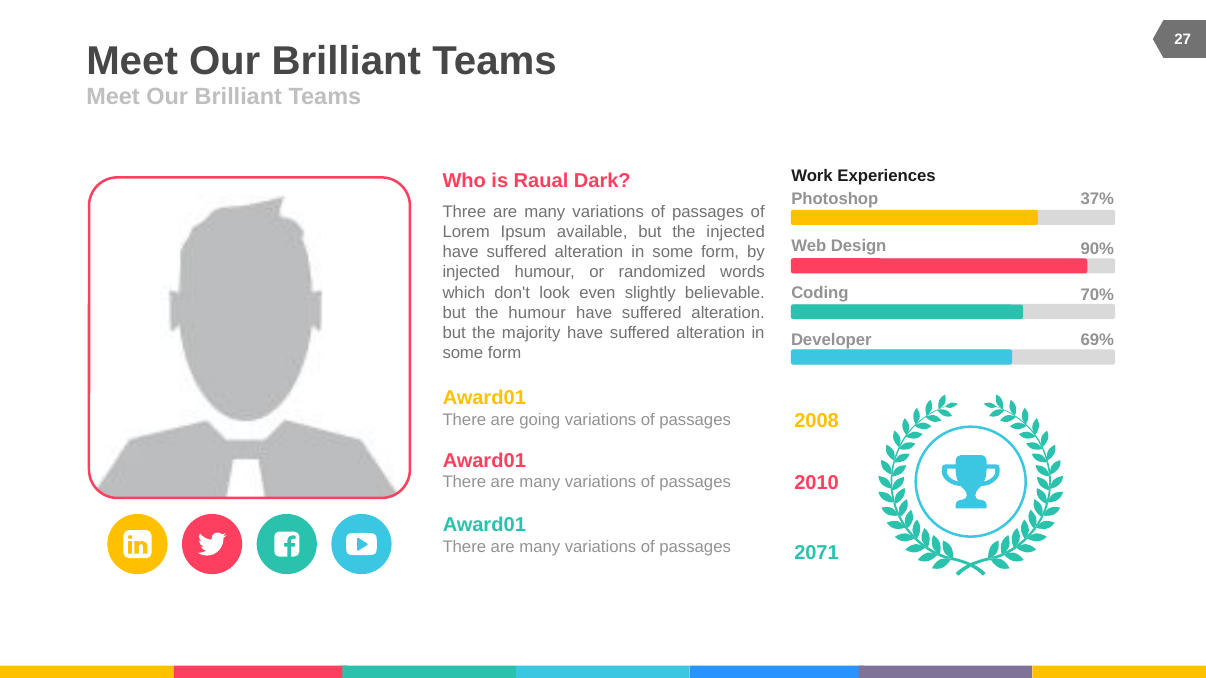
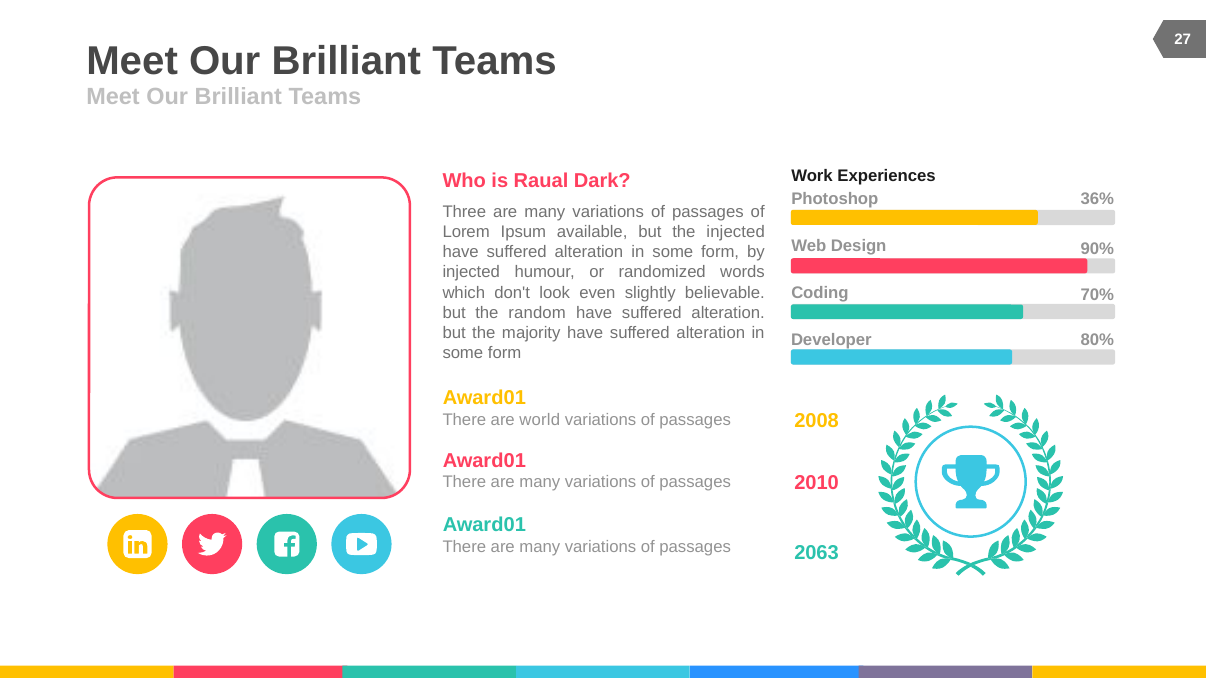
37%: 37% -> 36%
the humour: humour -> random
69%: 69% -> 80%
going: going -> world
2071: 2071 -> 2063
